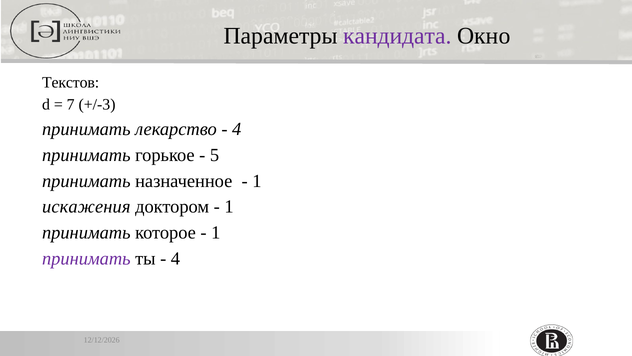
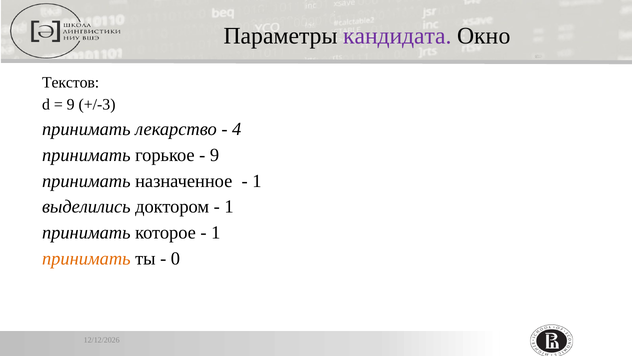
7 at (71, 105): 7 -> 9
5 at (215, 155): 5 -> 9
искажения: искажения -> выделились
принимать at (86, 258) colour: purple -> orange
4 at (175, 258): 4 -> 0
